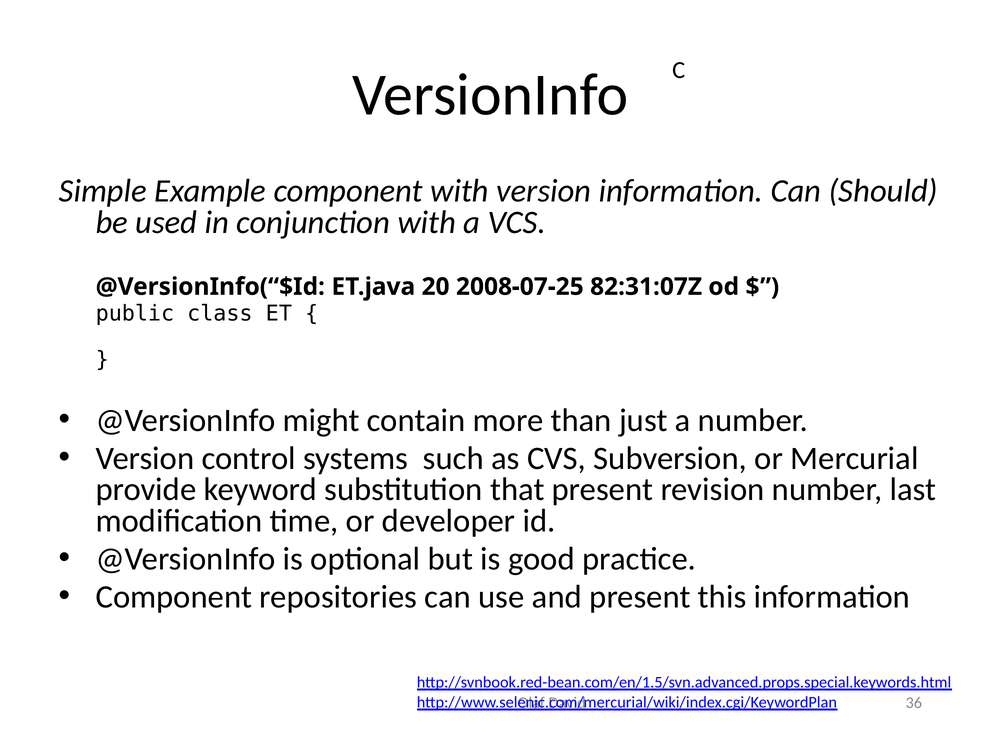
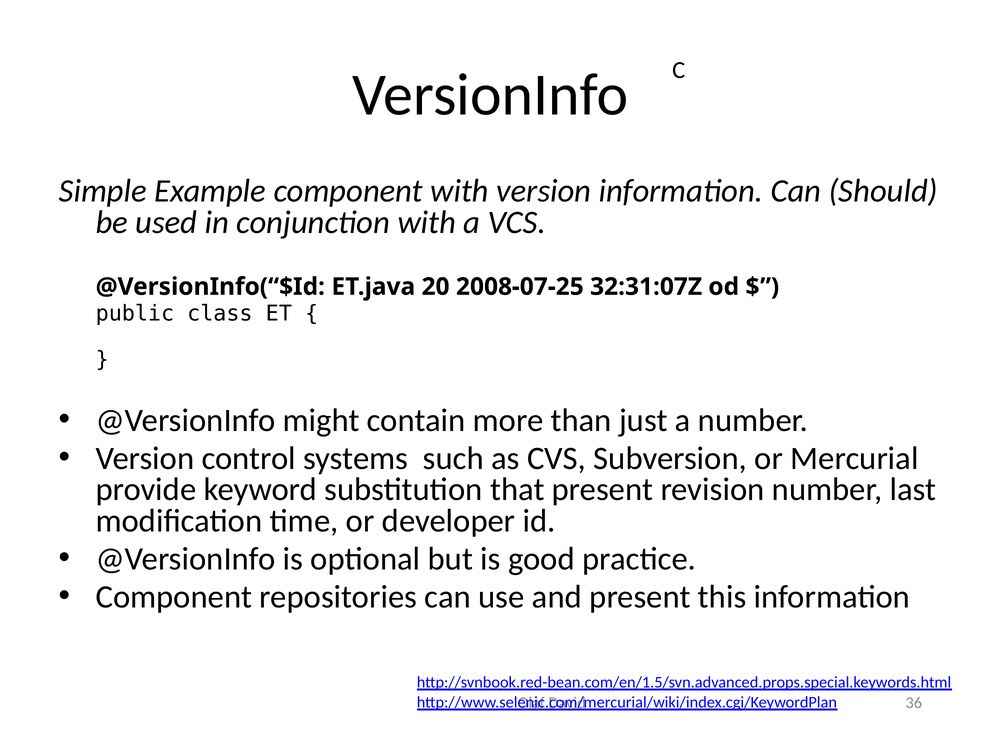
82:31:07Z: 82:31:07Z -> 32:31:07Z
